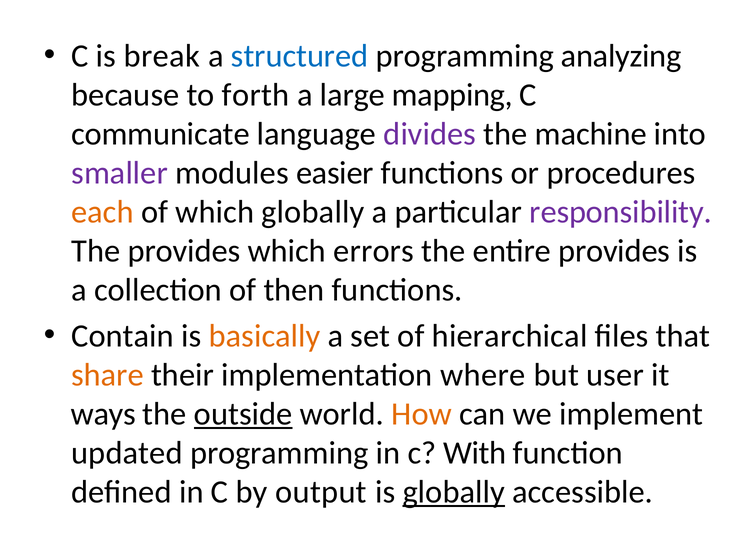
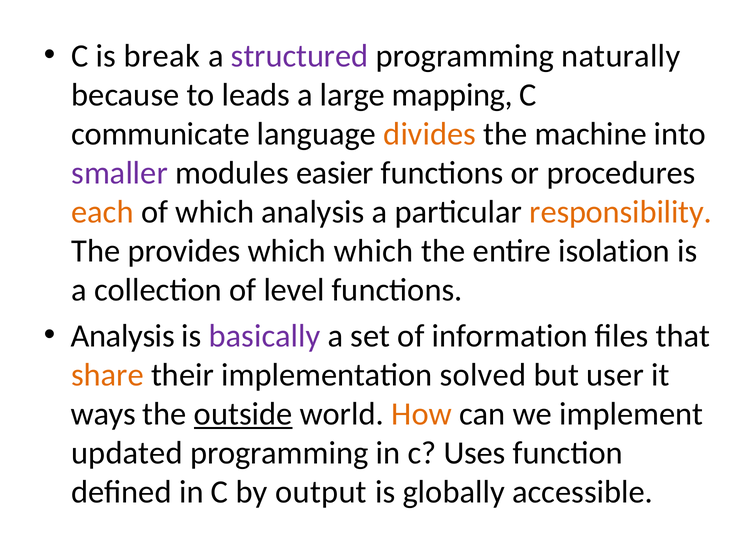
structured colour: blue -> purple
analyzing: analyzing -> naturally
forth: forth -> leads
divides colour: purple -> orange
which globally: globally -> analysis
responsibility colour: purple -> orange
which errors: errors -> which
entire provides: provides -> isolation
then: then -> level
Contain at (123, 335): Contain -> Analysis
basically colour: orange -> purple
hierarchical: hierarchical -> information
where: where -> solved
With: With -> Uses
globally at (454, 491) underline: present -> none
